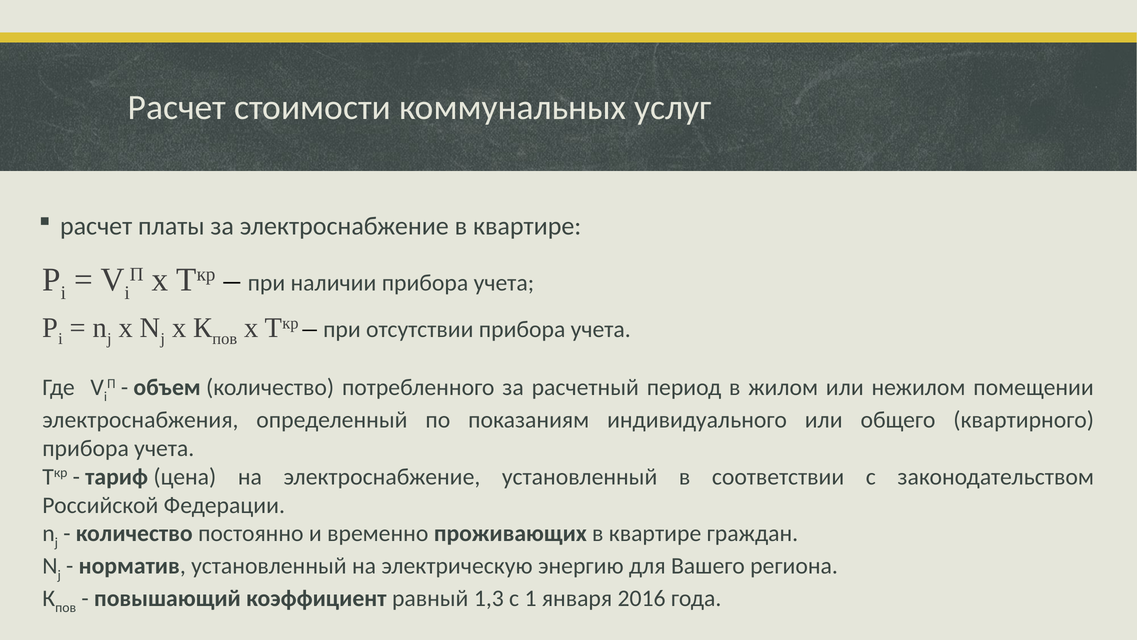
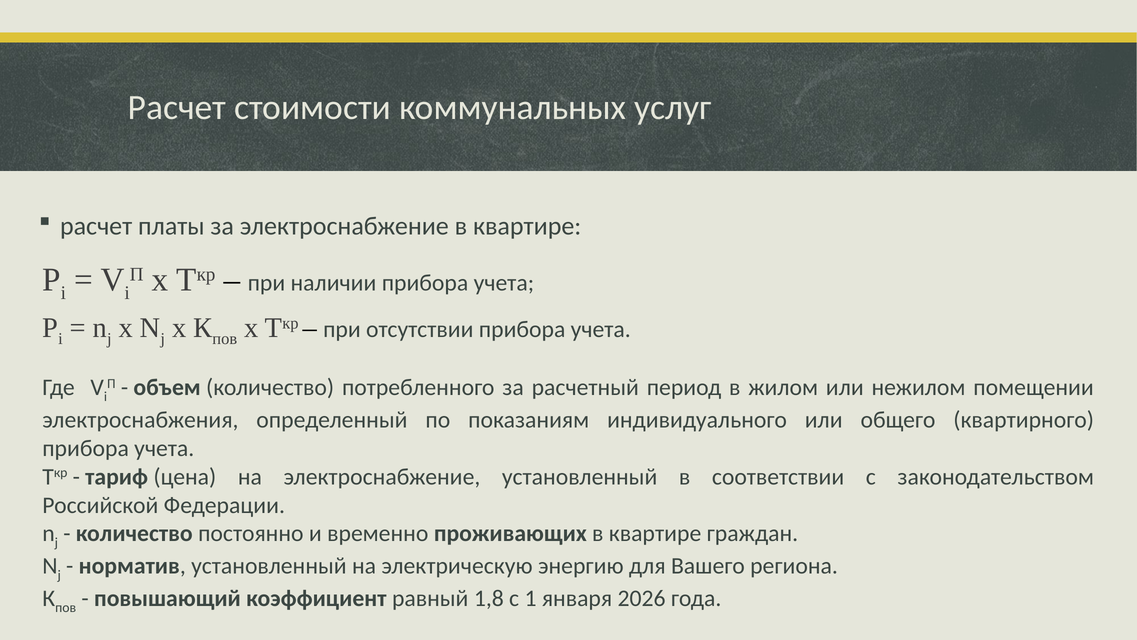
1,3: 1,3 -> 1,8
2016: 2016 -> 2026
